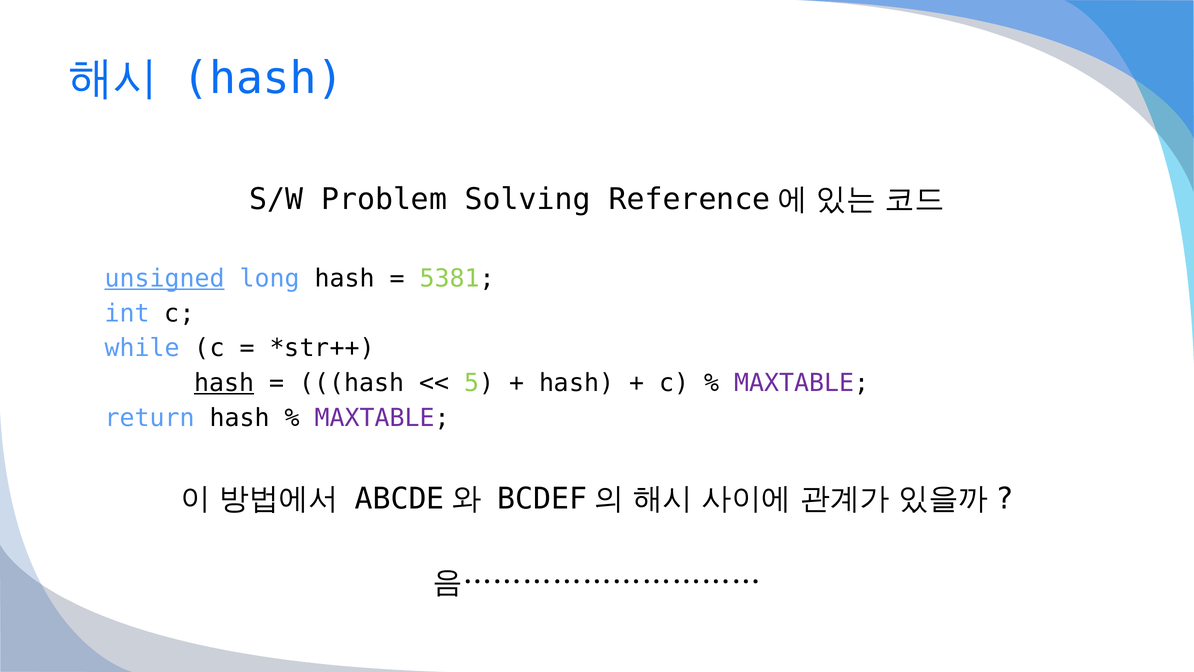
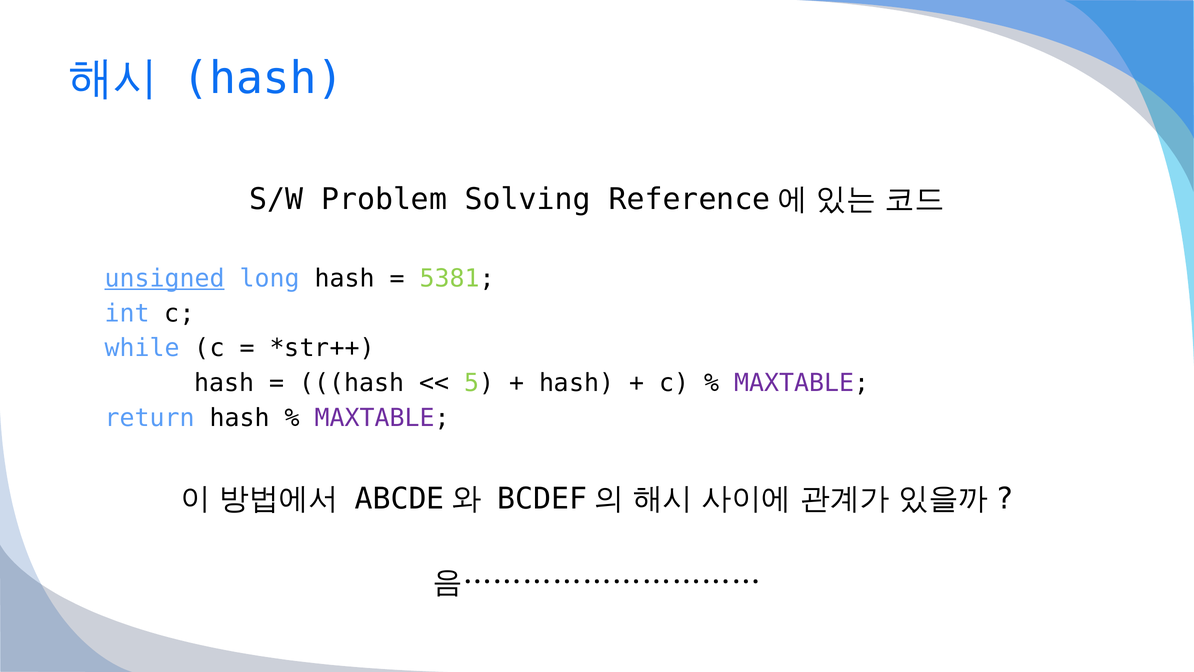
hash at (224, 383) underline: present -> none
